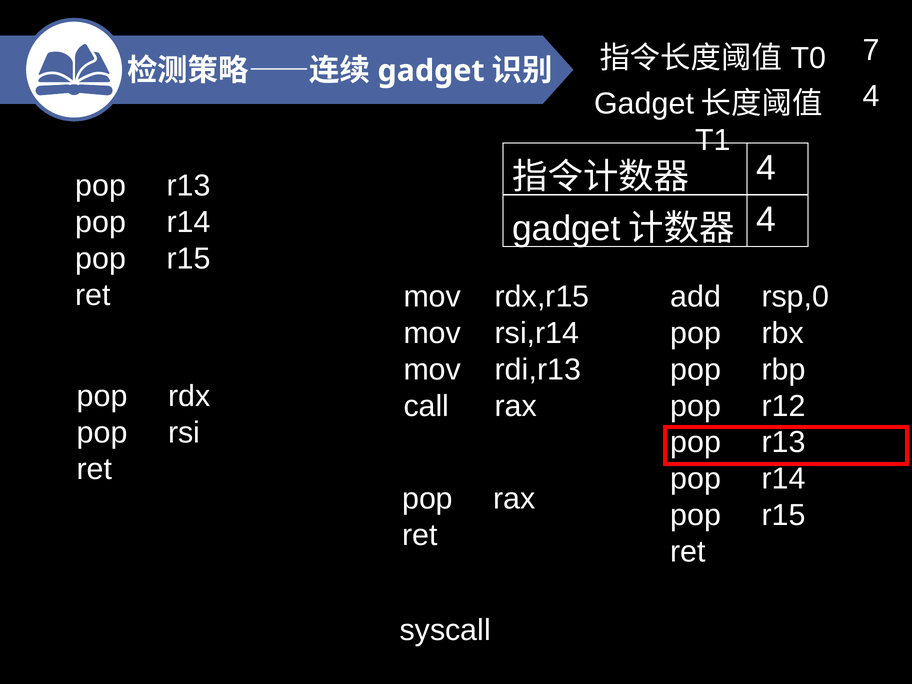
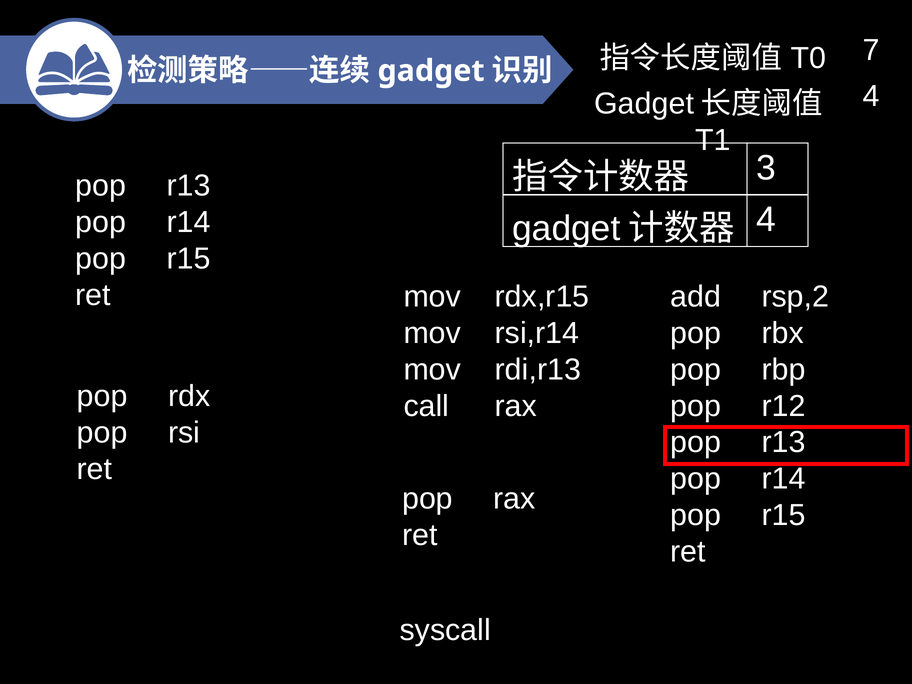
4 at (766, 168): 4 -> 3
rsp,0: rsp,0 -> rsp,2
